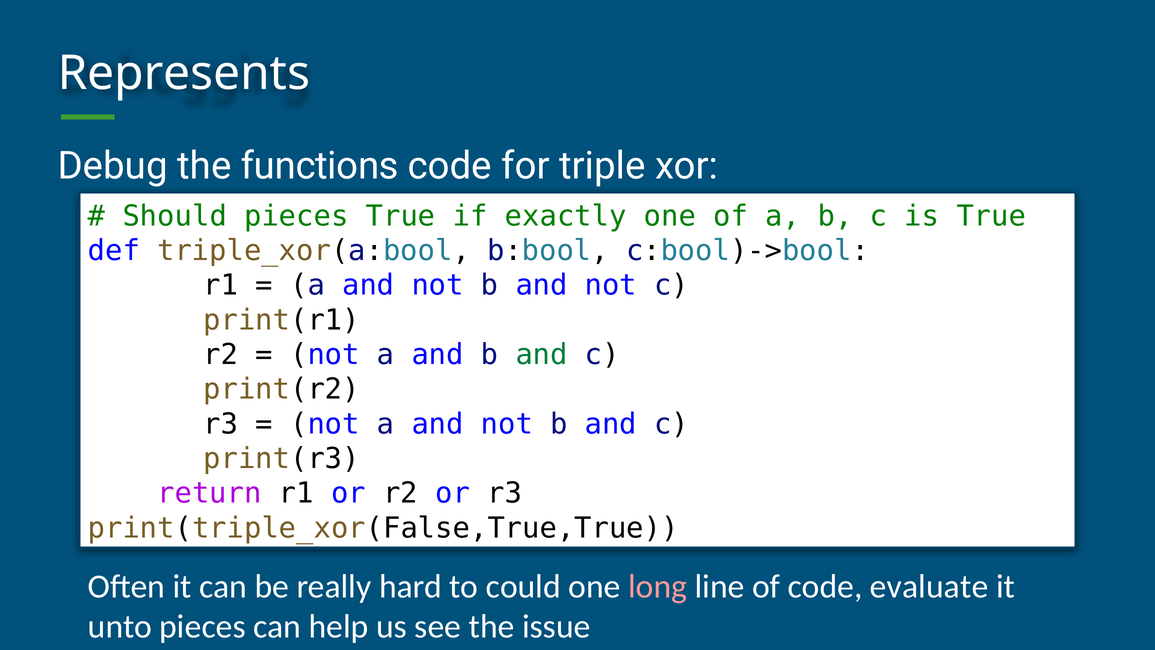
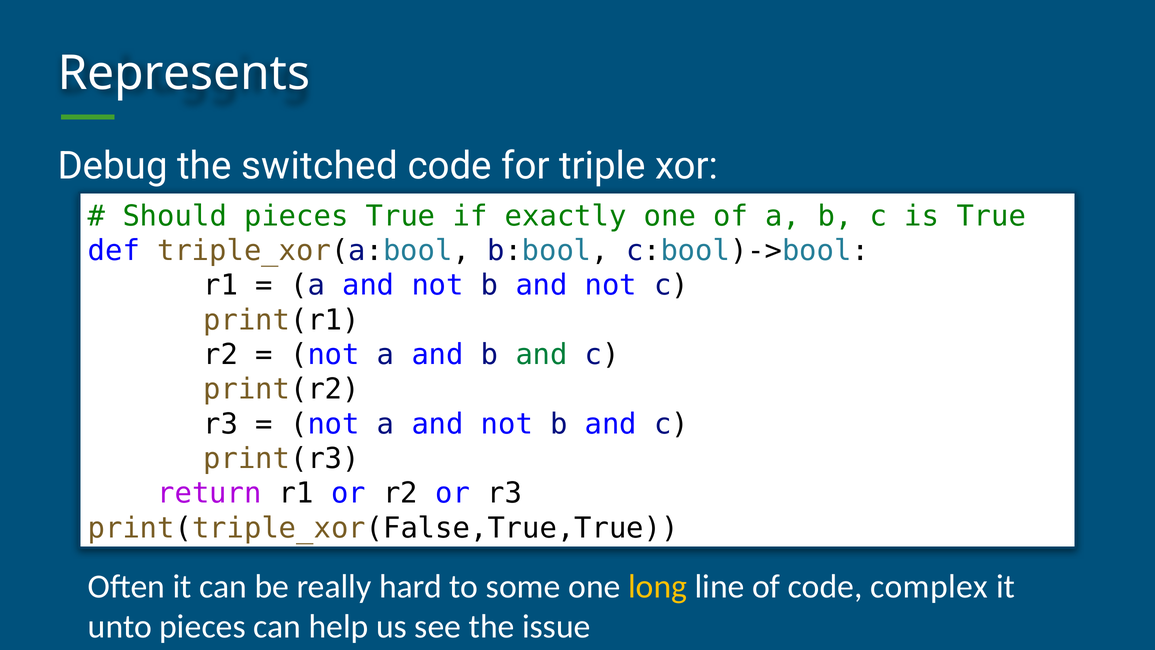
functions: functions -> switched
could: could -> some
long colour: pink -> yellow
evaluate: evaluate -> complex
